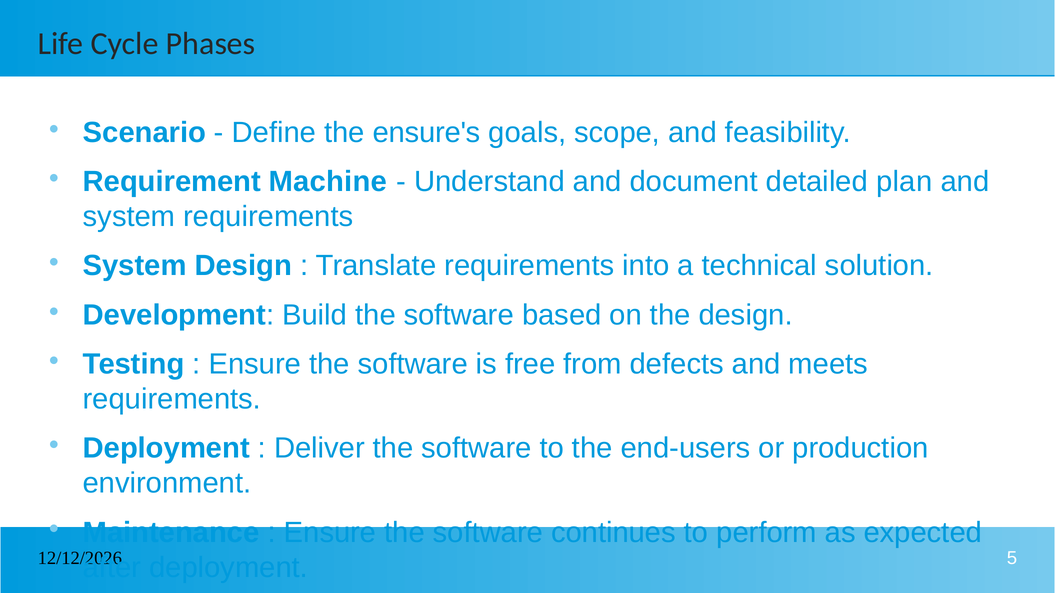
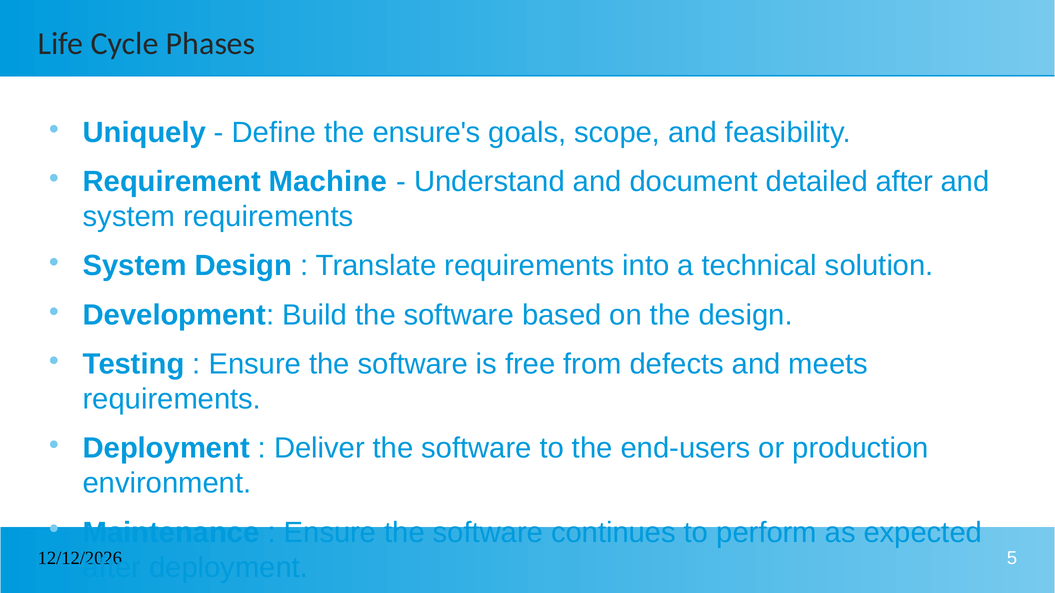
Scenario: Scenario -> Uniquely
detailed plan: plan -> after
